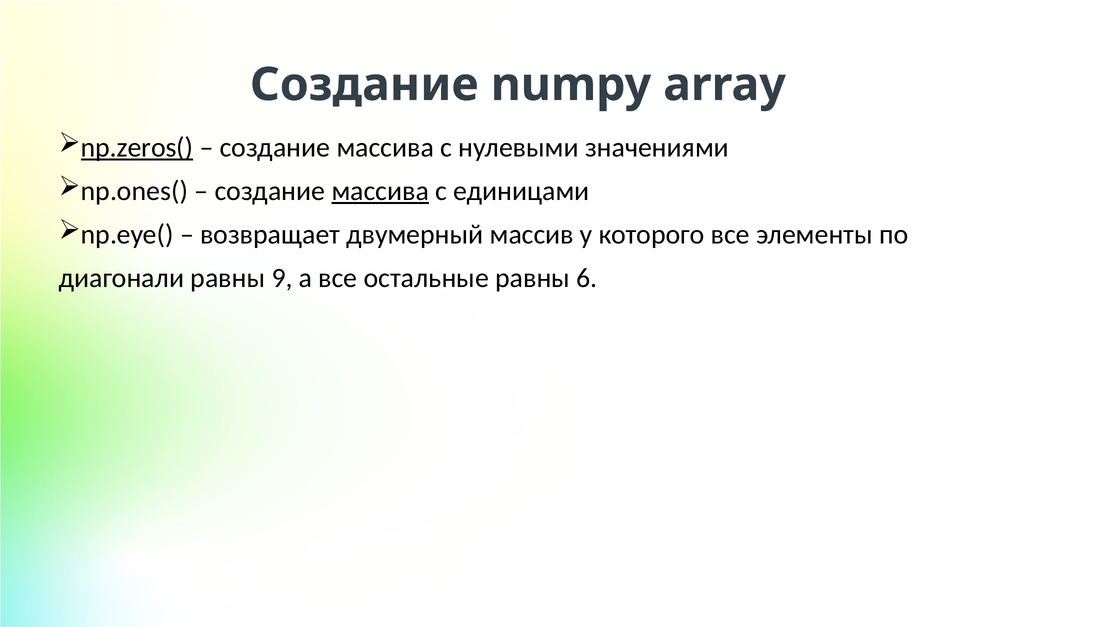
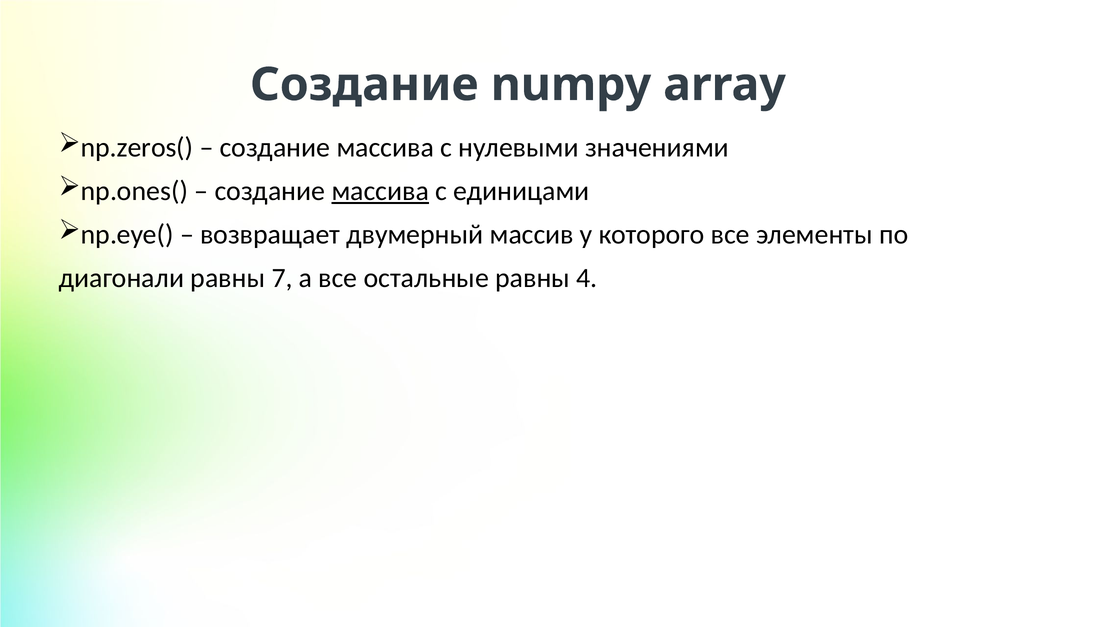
np.zeros( underline: present -> none
9: 9 -> 7
6: 6 -> 4
